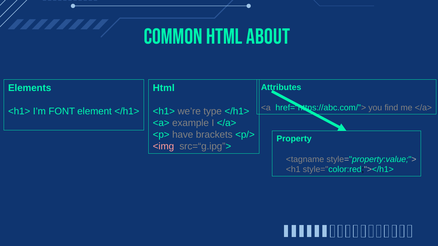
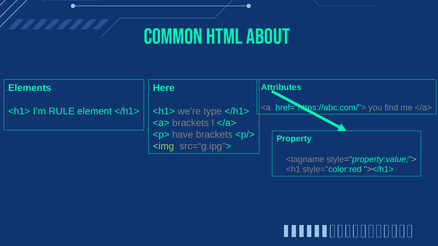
Html at (164, 88): Html -> Here
FONT: FONT -> RULE
<a> example: example -> brackets
<img colour: pink -> light green
